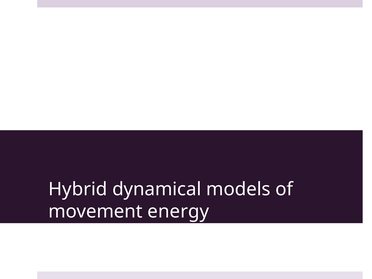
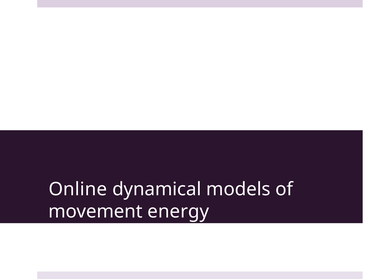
Hybrid: Hybrid -> Online
